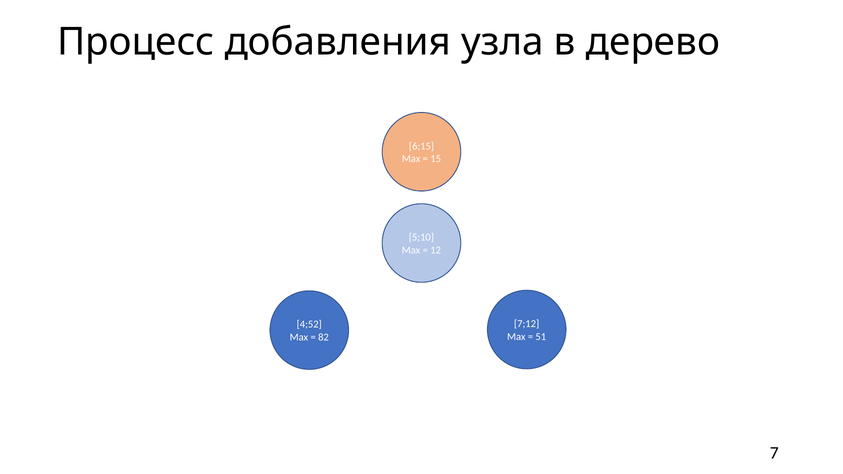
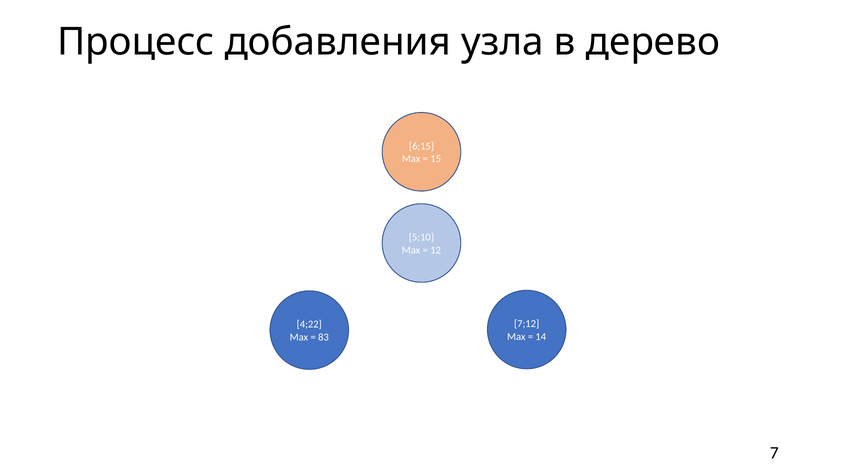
4;52: 4;52 -> 4;22
51: 51 -> 14
82: 82 -> 83
